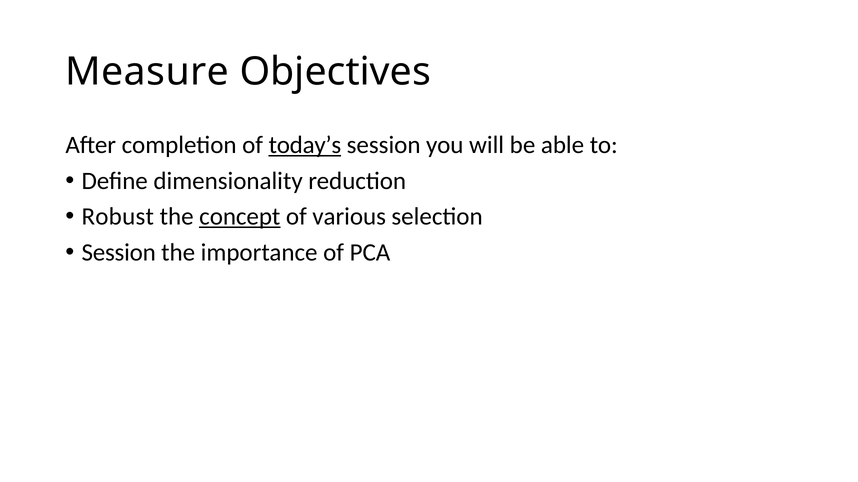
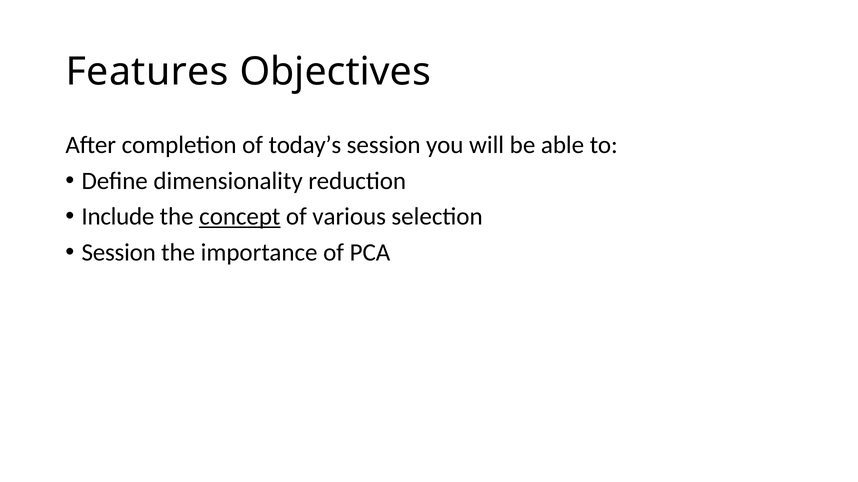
Measure: Measure -> Features
today’s underline: present -> none
Robust: Robust -> Include
